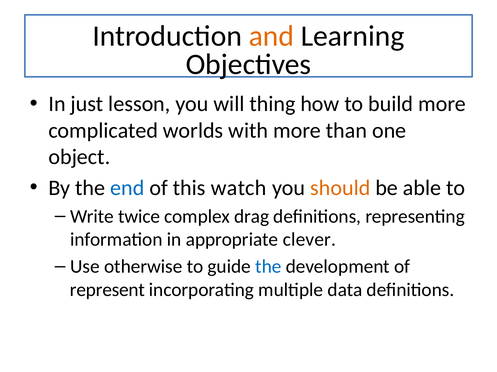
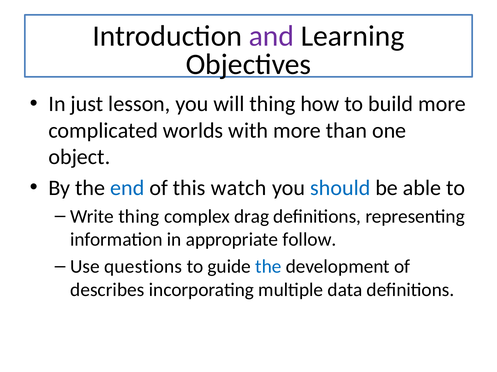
and colour: orange -> purple
should colour: orange -> blue
Write twice: twice -> thing
clever: clever -> follow
otherwise: otherwise -> questions
represent: represent -> describes
